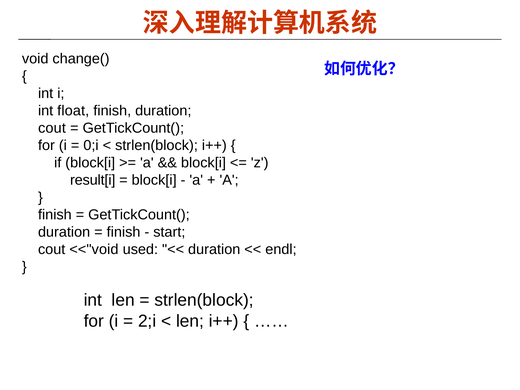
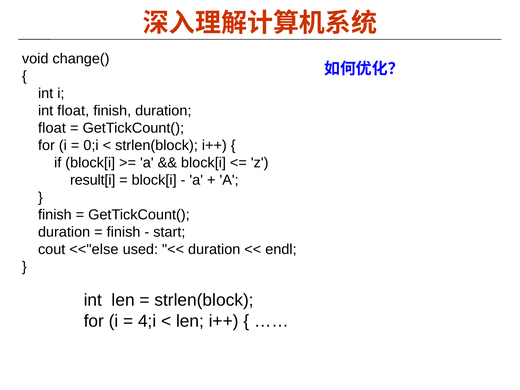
cout at (52, 128): cout -> float
<<"void: <<"void -> <<"else
2;i: 2;i -> 4;i
